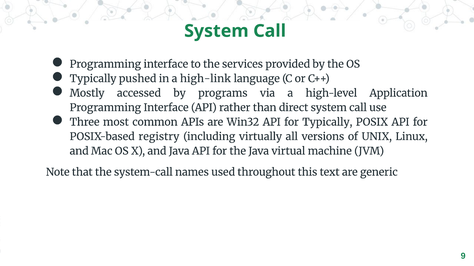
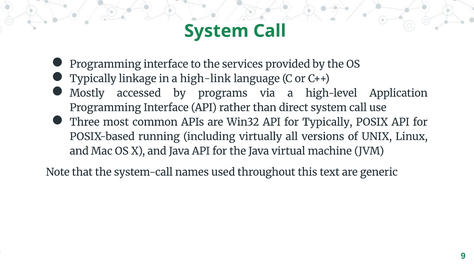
pushed: pushed -> linkage
registry: registry -> running
